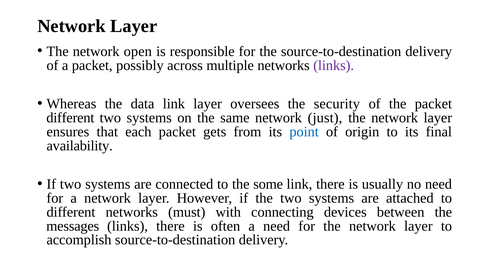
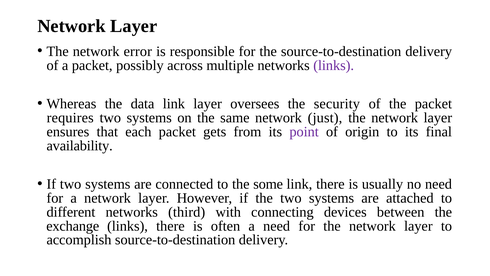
open: open -> error
different at (70, 118): different -> requires
point colour: blue -> purple
must: must -> third
messages: messages -> exchange
